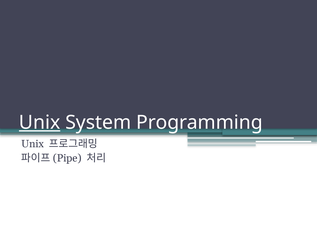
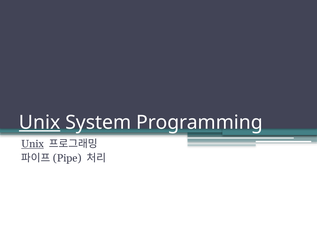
Unix at (33, 144) underline: none -> present
